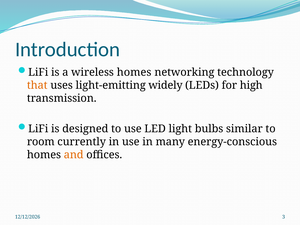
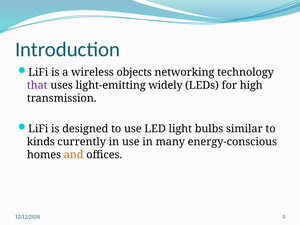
wireless homes: homes -> objects
that colour: orange -> purple
room: room -> kinds
